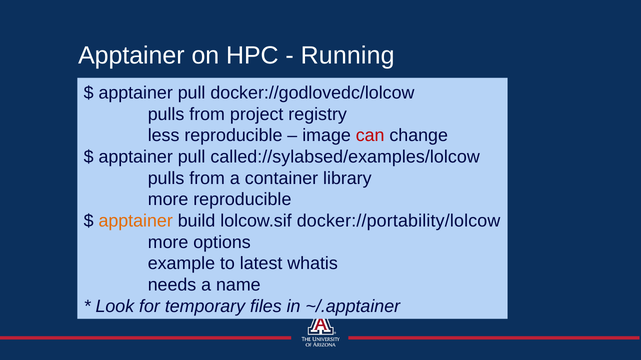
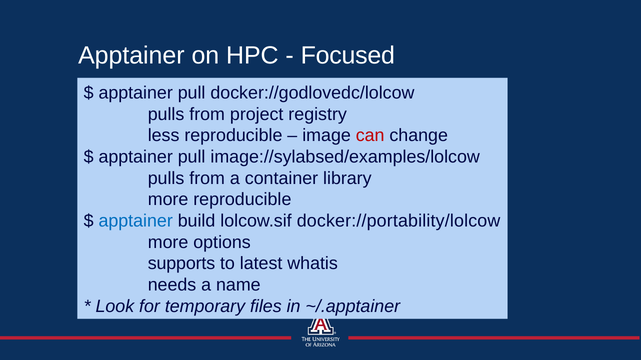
Running: Running -> Focused
called://sylabsed/examples/lolcow: called://sylabsed/examples/lolcow -> image://sylabsed/examples/lolcow
apptainer at (136, 221) colour: orange -> blue
example: example -> supports
